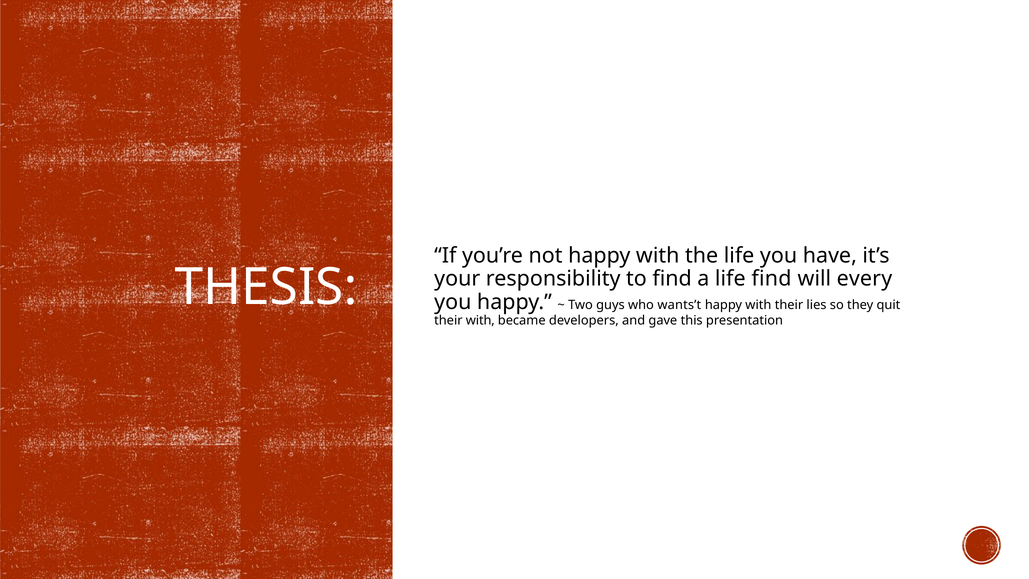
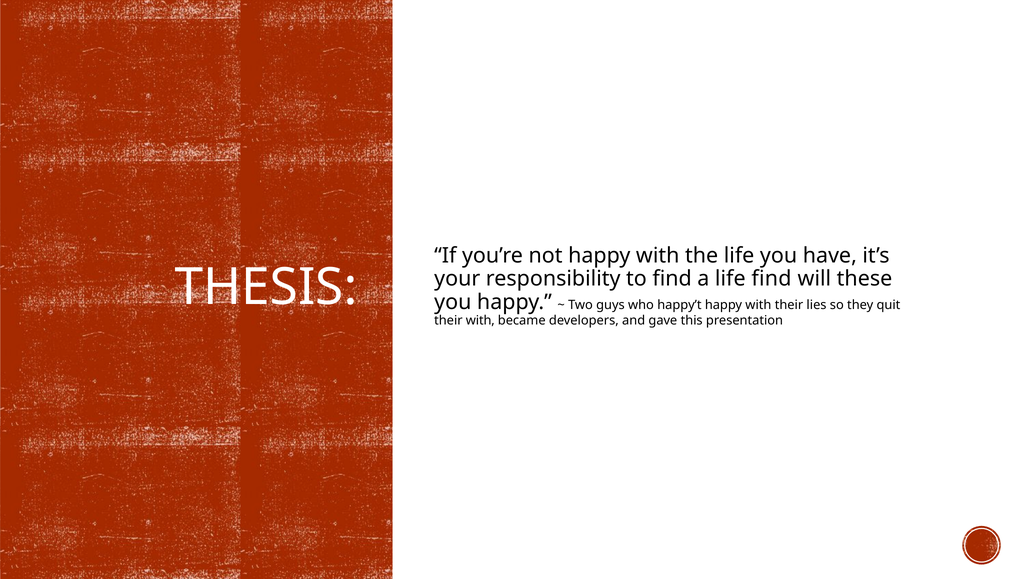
every: every -> these
wants’t: wants’t -> happy’t
